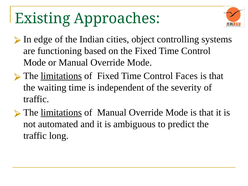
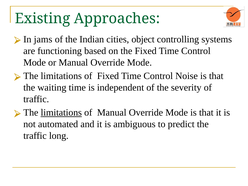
edge: edge -> jams
limitations at (61, 76) underline: present -> none
Faces: Faces -> Noise
